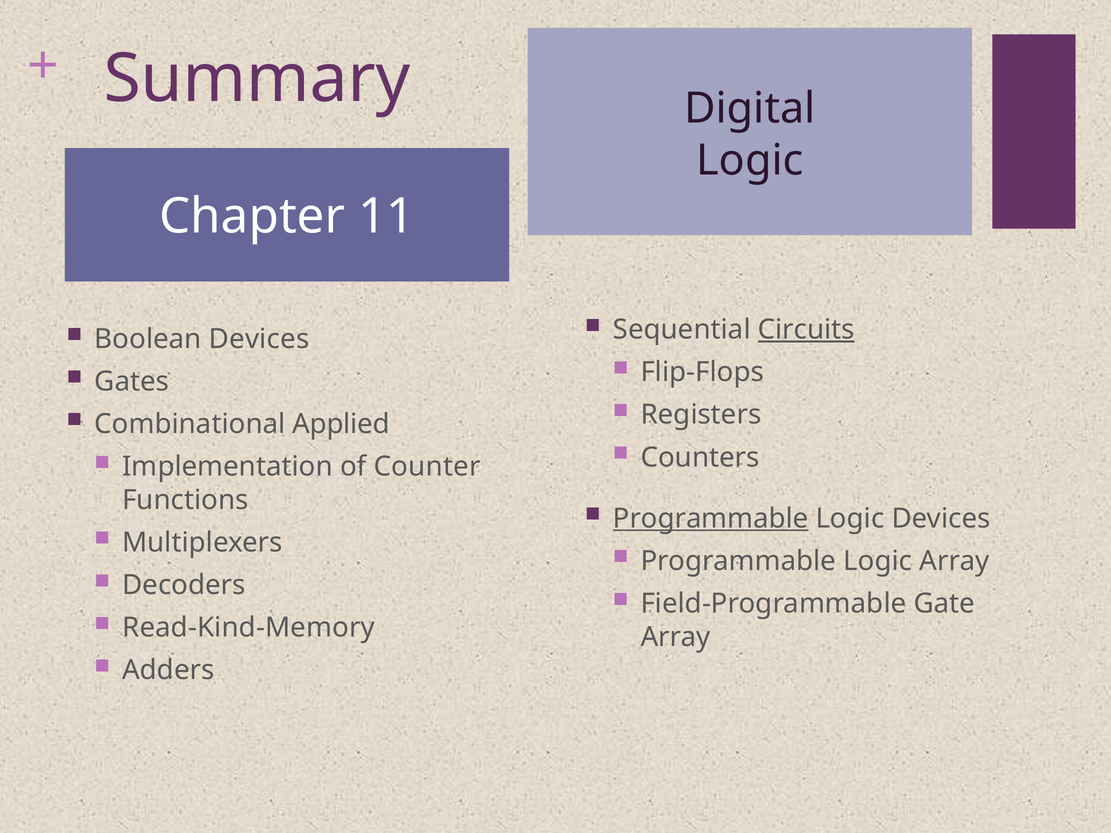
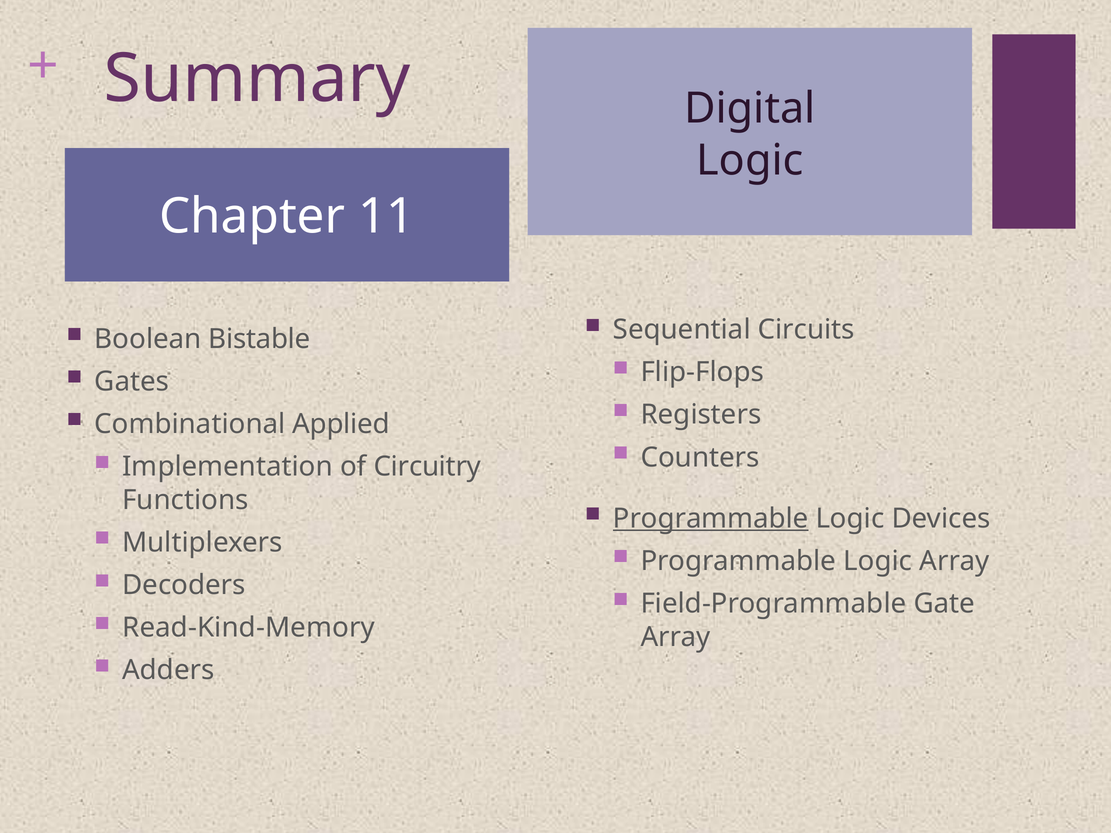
Circuits underline: present -> none
Boolean Devices: Devices -> Bistable
Counter: Counter -> Circuitry
